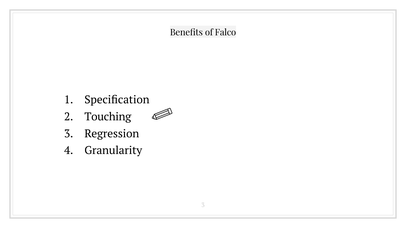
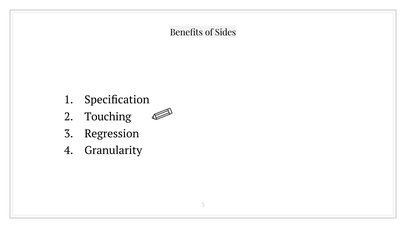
Falco: Falco -> Sides
